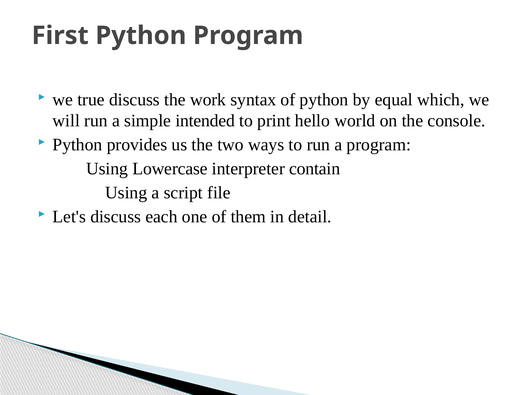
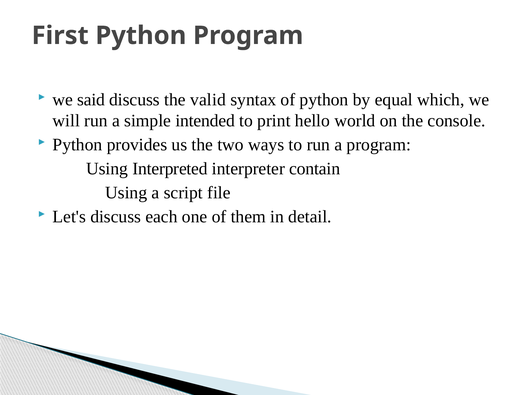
true: true -> said
work: work -> valid
Lowercase: Lowercase -> Interpreted
